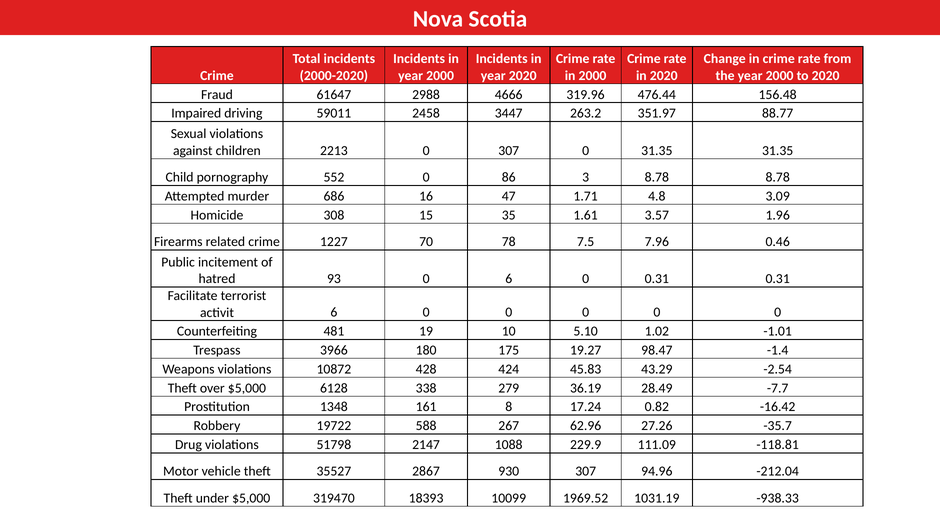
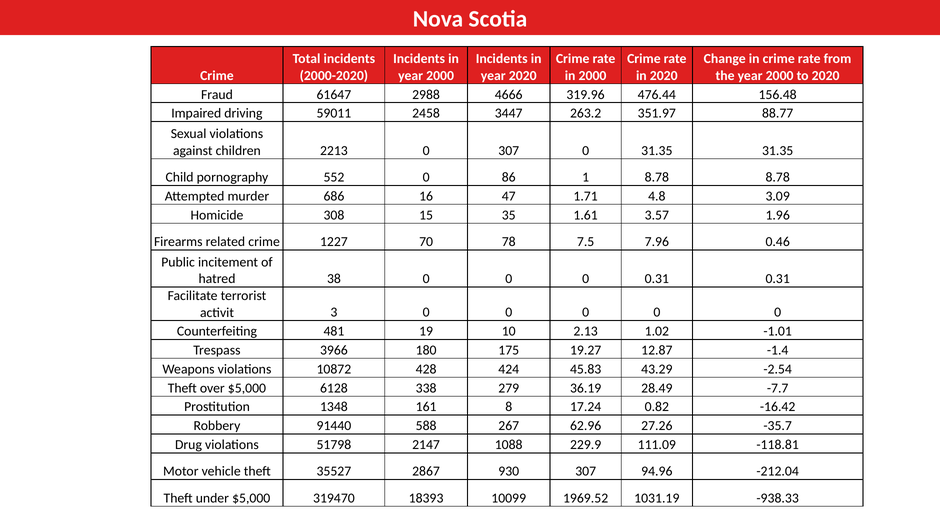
3: 3 -> 1
93: 93 -> 38
6 at (509, 279): 6 -> 0
activit 6: 6 -> 3
5.10: 5.10 -> 2.13
98.47: 98.47 -> 12.87
19722: 19722 -> 91440
